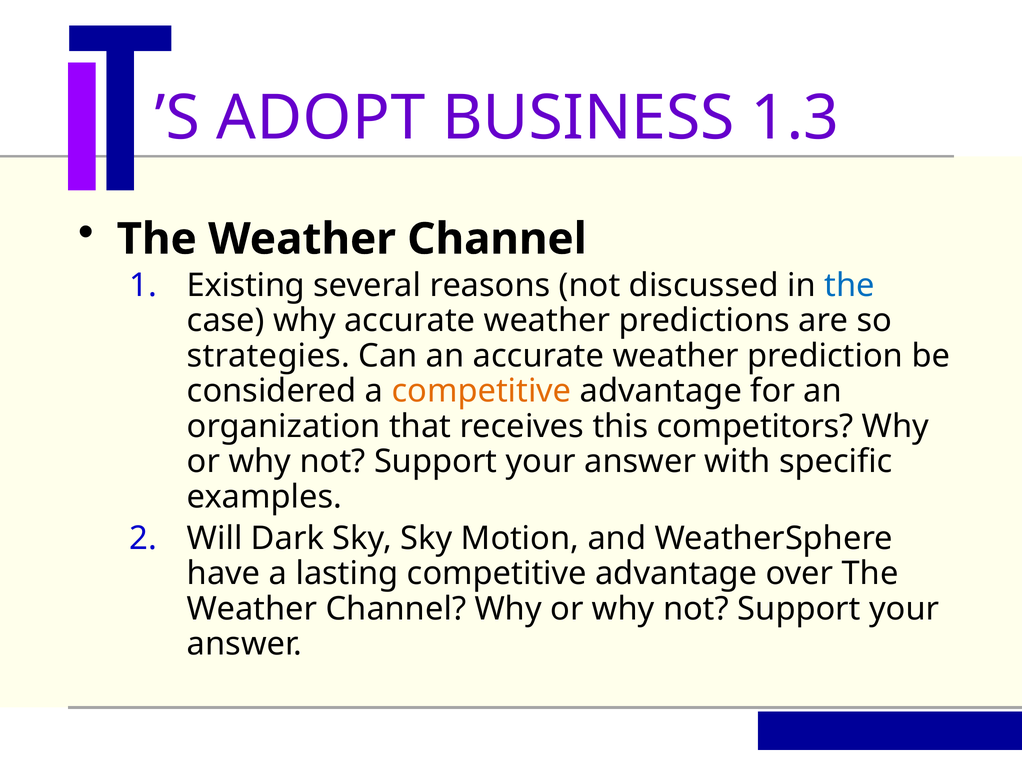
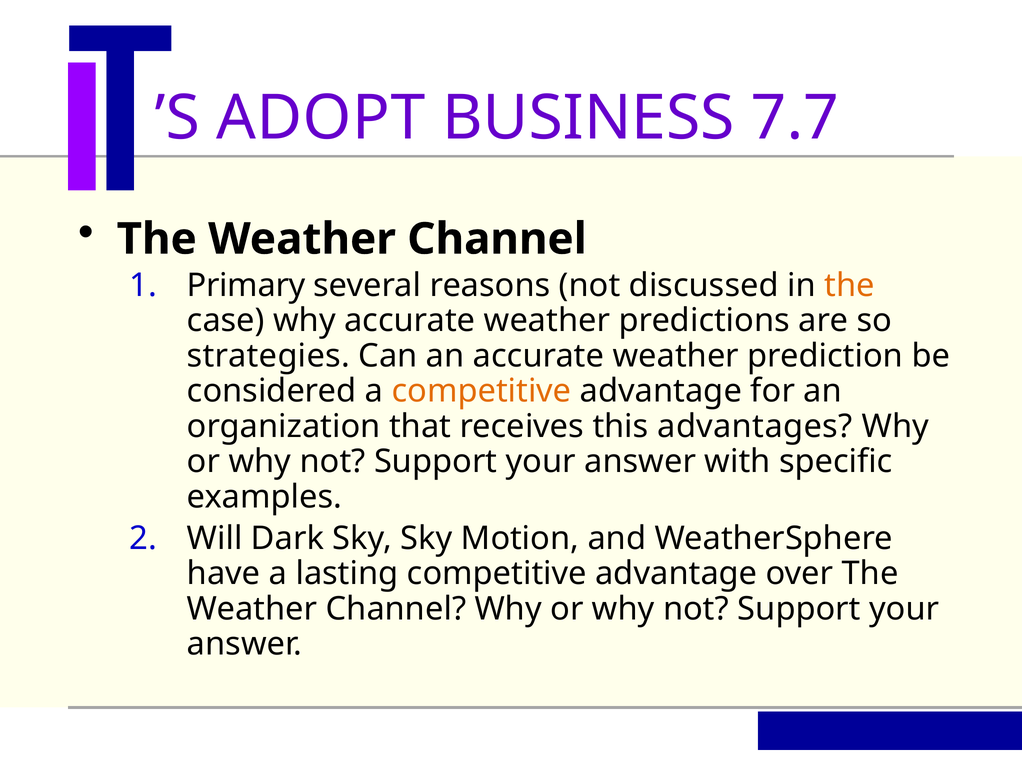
1.3: 1.3 -> 7.7
Existing: Existing -> Primary
the at (849, 285) colour: blue -> orange
competitors: competitors -> advantages
